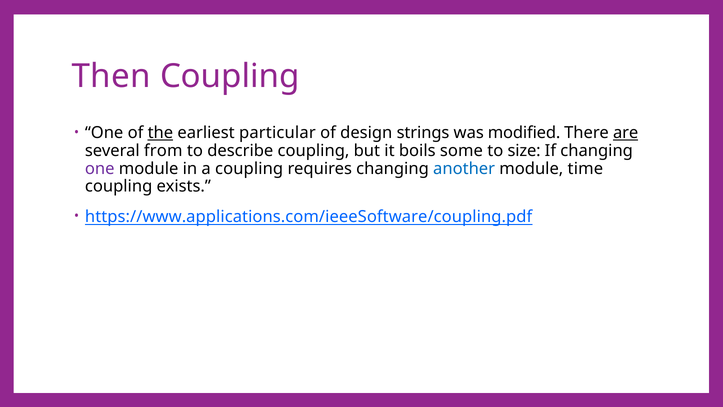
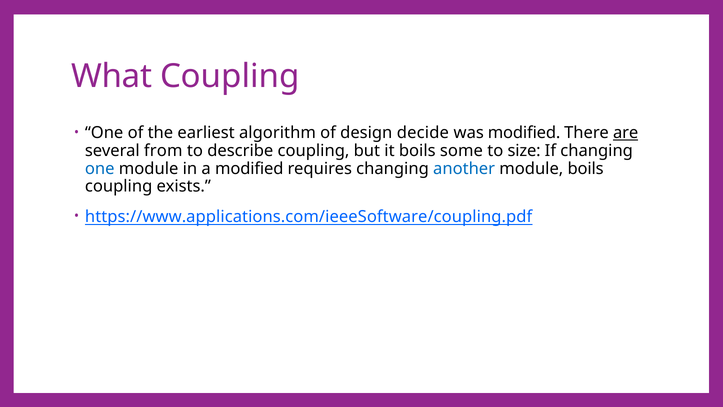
Then: Then -> What
the underline: present -> none
particular: particular -> algorithm
strings: strings -> decide
one at (100, 168) colour: purple -> blue
a coupling: coupling -> modified
module time: time -> boils
